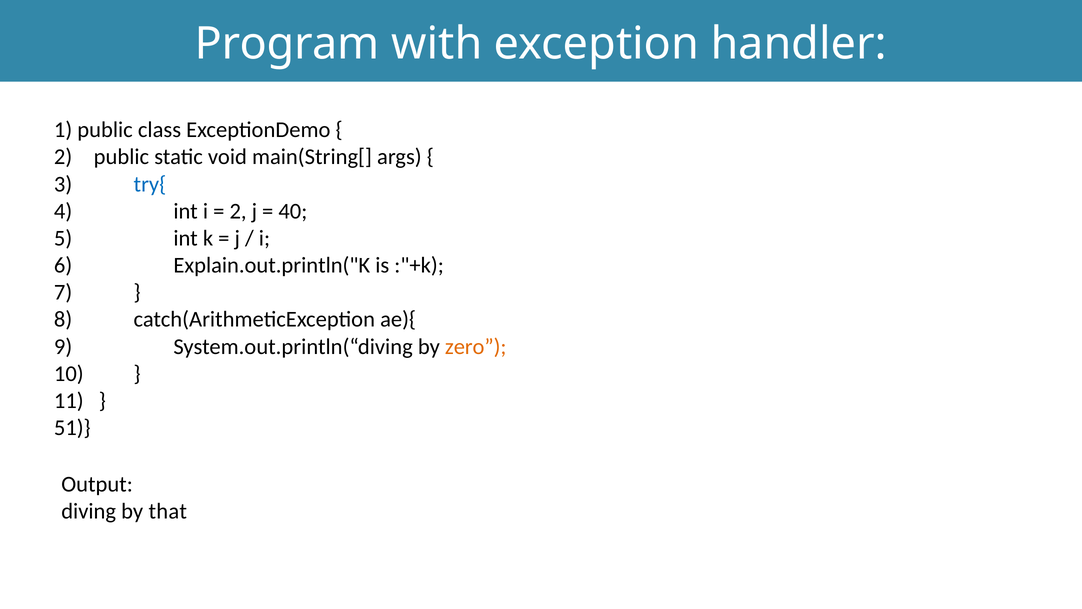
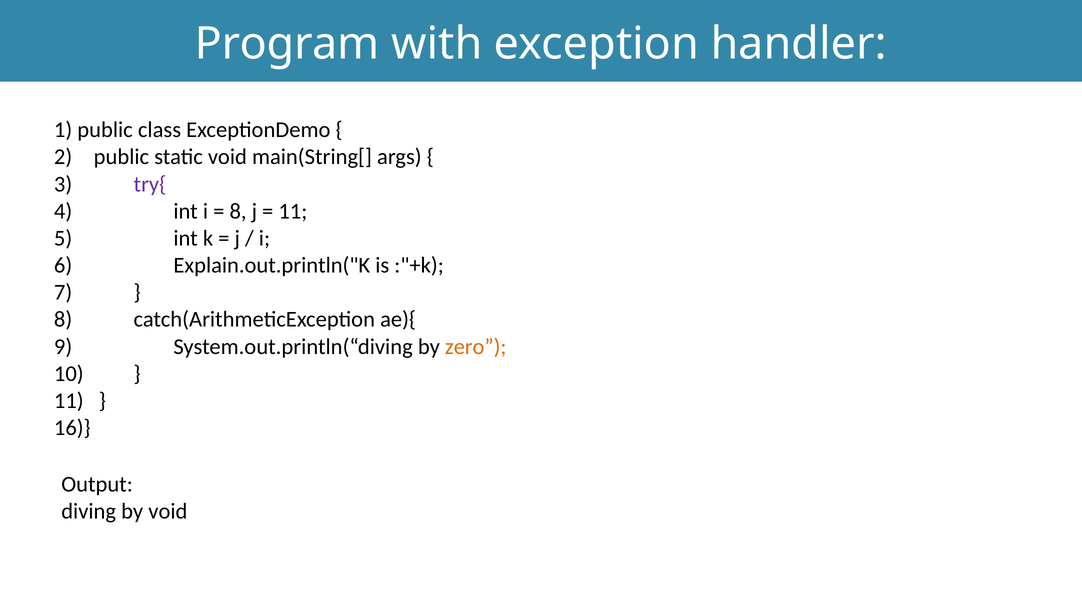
try{ colour: blue -> purple
2 at (238, 211): 2 -> 8
40 at (293, 211): 40 -> 11
51: 51 -> 16
by that: that -> void
